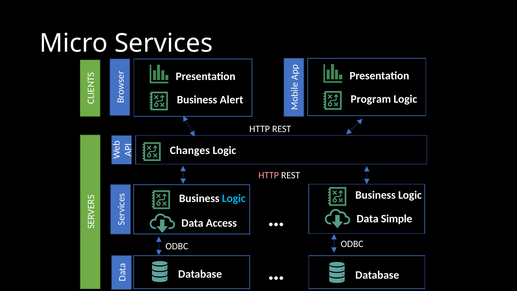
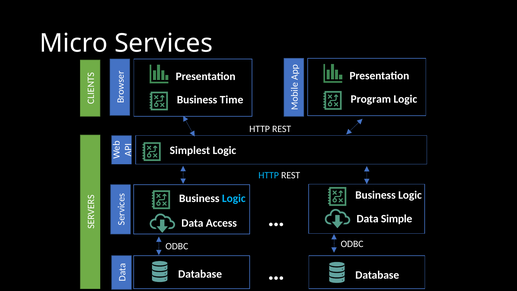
Alert: Alert -> Time
Changes: Changes -> Simplest
HTTP at (269, 175) colour: pink -> light blue
